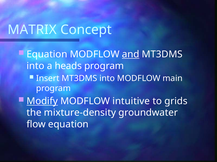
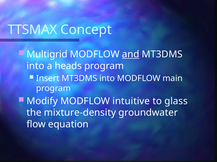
MATRIX: MATRIX -> TTSMAX
Equation at (47, 55): Equation -> Multigrid
Modify underline: present -> none
grids: grids -> glass
